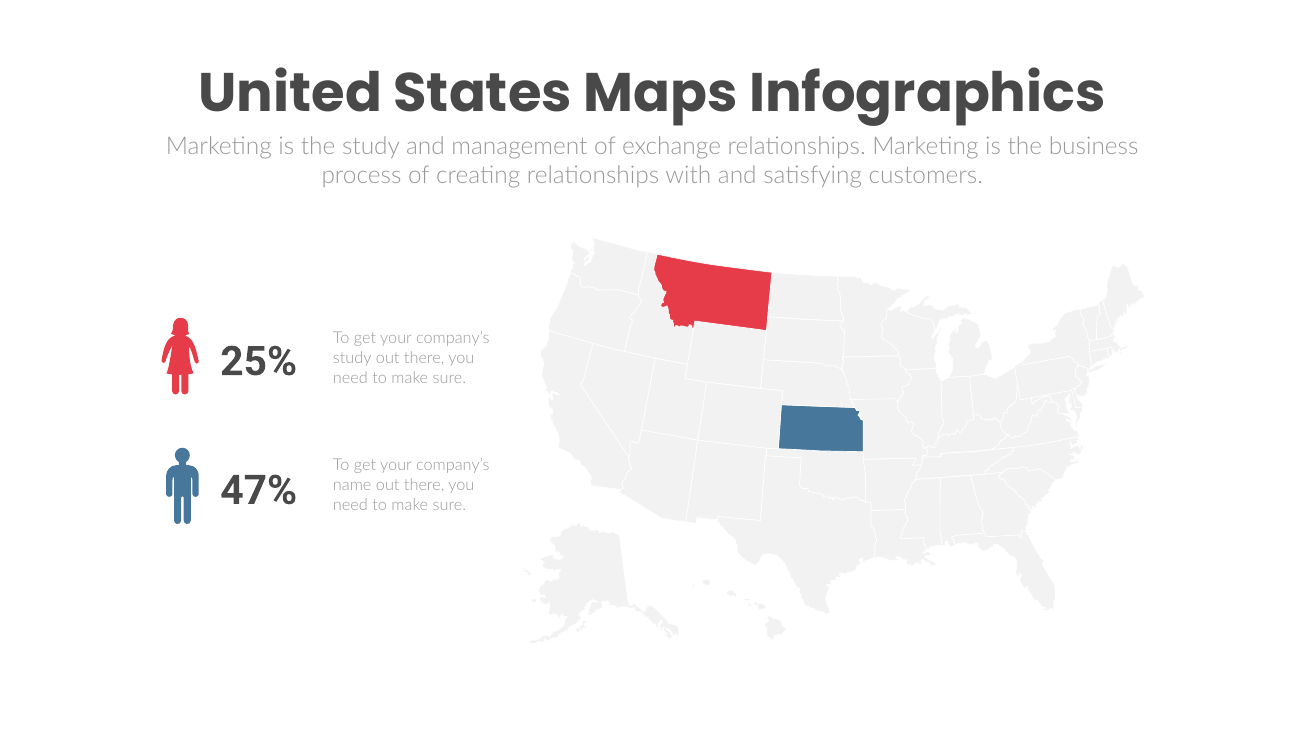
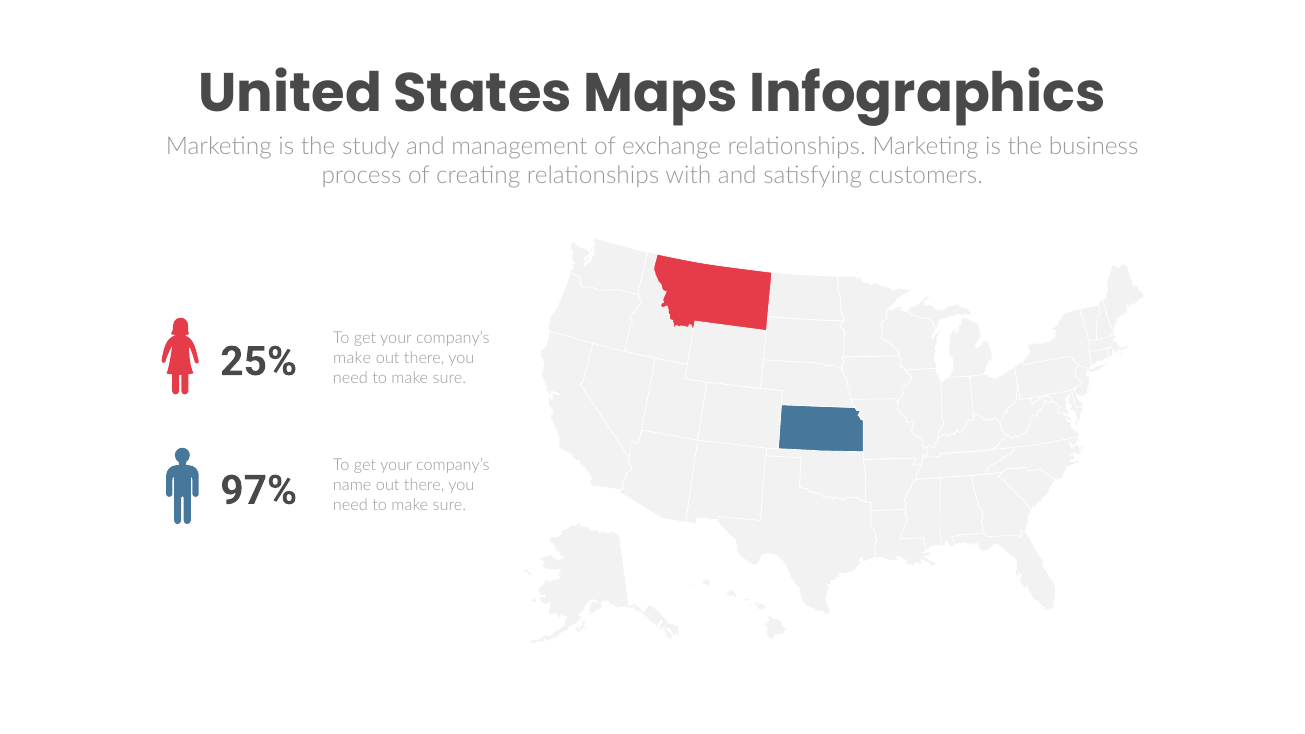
study at (352, 358): study -> make
47%: 47% -> 97%
